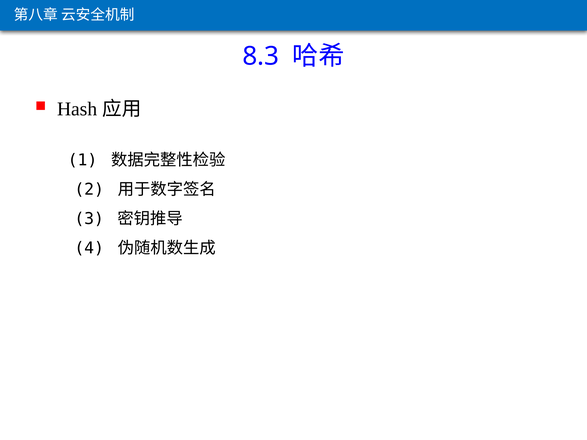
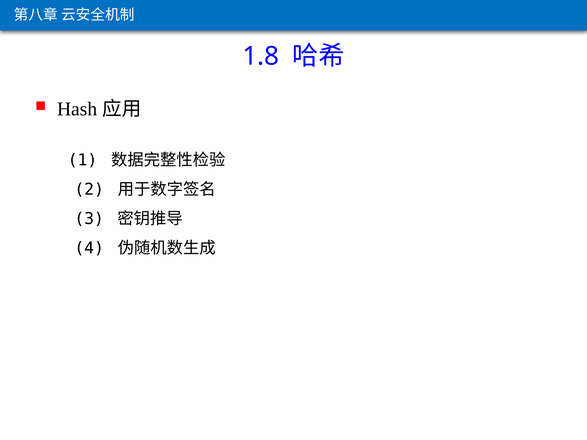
8.3: 8.3 -> 1.8
